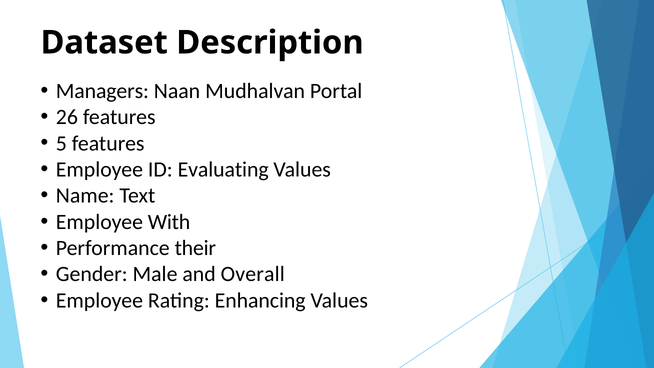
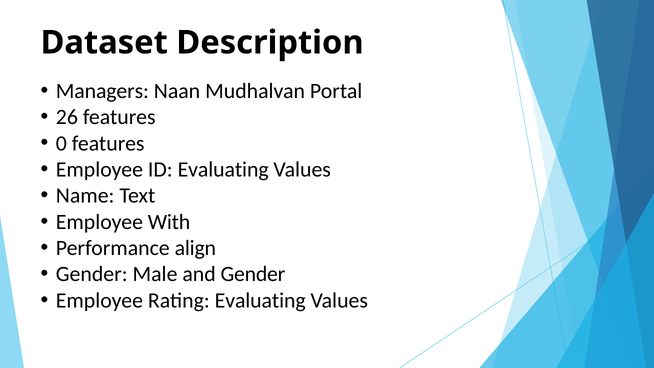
5: 5 -> 0
their: their -> align
and Overall: Overall -> Gender
Rating Enhancing: Enhancing -> Evaluating
